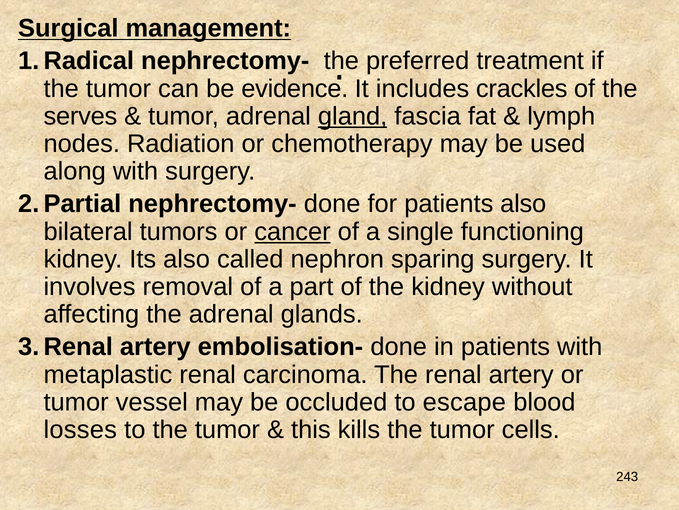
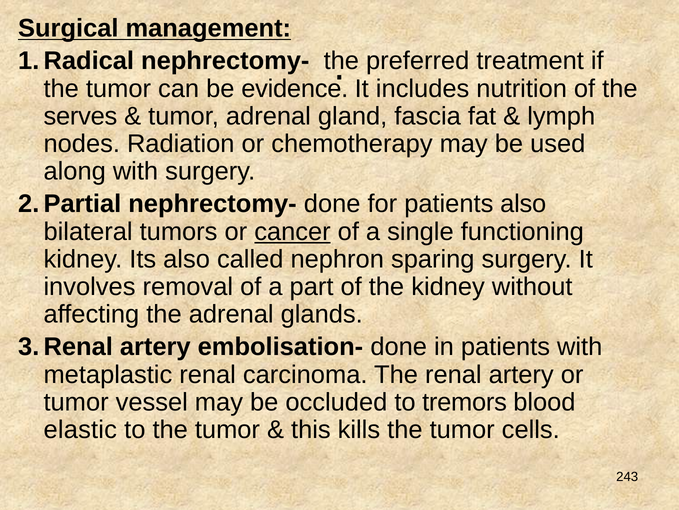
crackles: crackles -> nutrition
gland underline: present -> none
escape: escape -> tremors
losses: losses -> elastic
